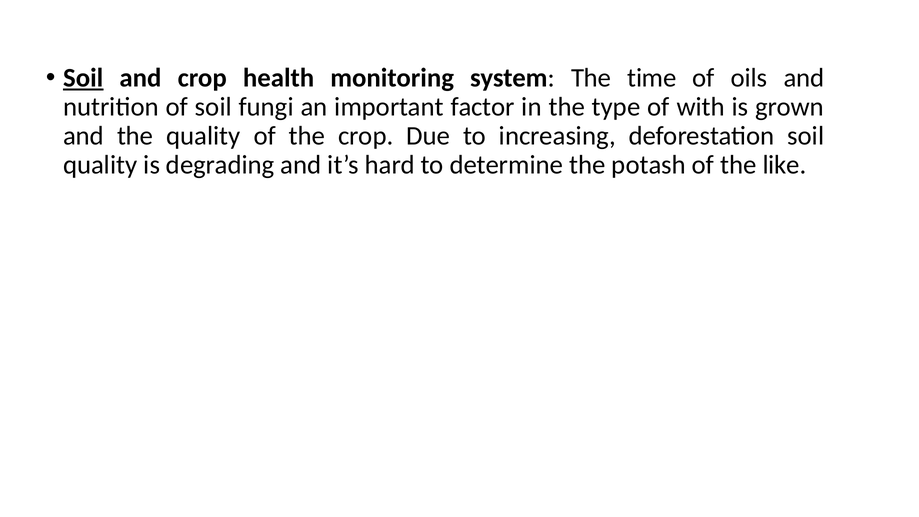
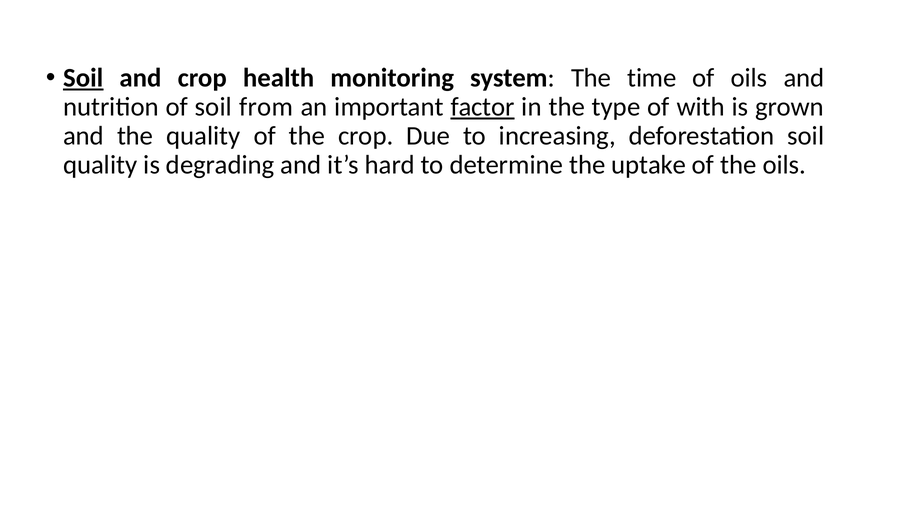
fungi: fungi -> from
factor underline: none -> present
potash: potash -> uptake
the like: like -> oils
